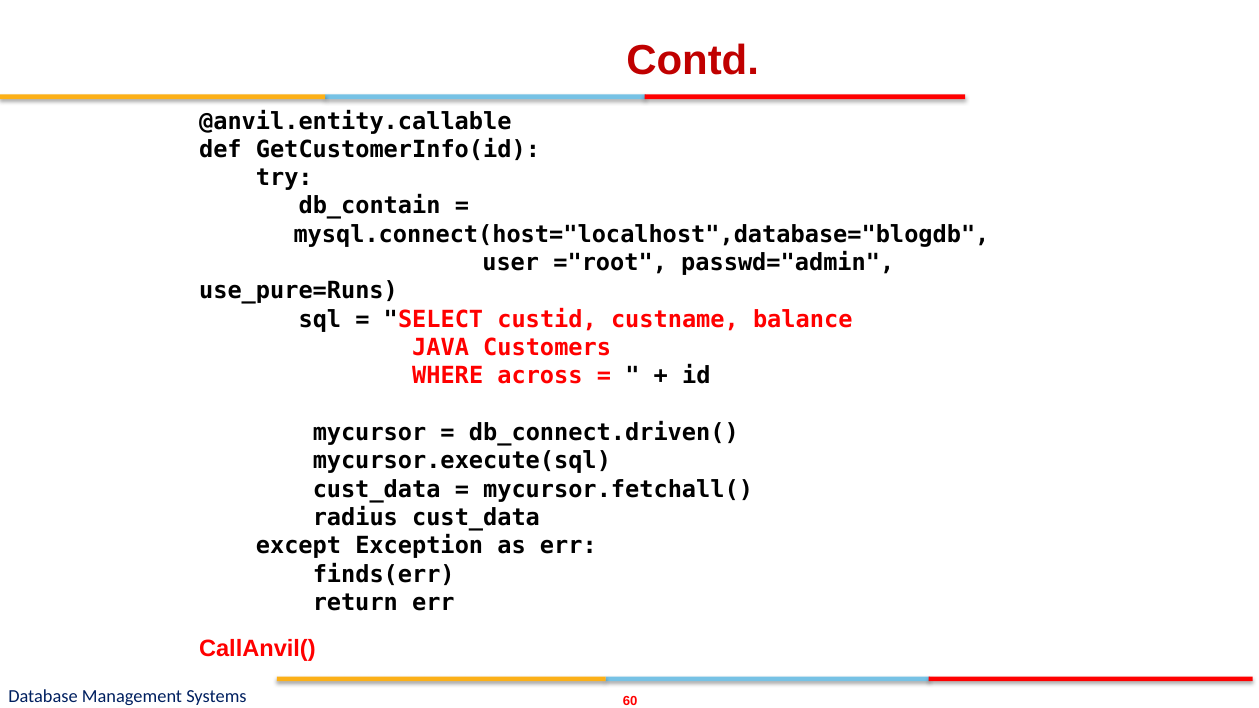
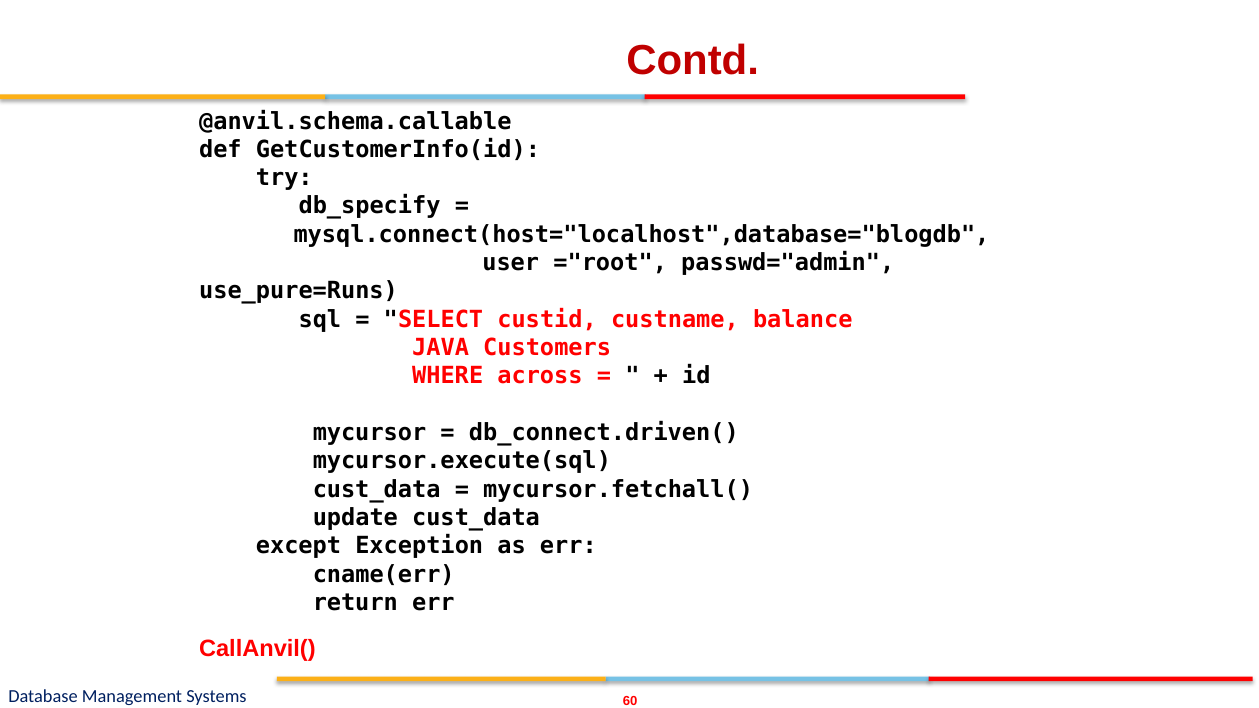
@anvil.entity.callable: @anvil.entity.callable -> @anvil.schema.callable
db_contain: db_contain -> db_specify
radius: radius -> update
finds(err: finds(err -> cname(err
